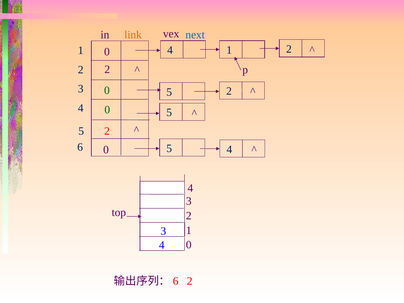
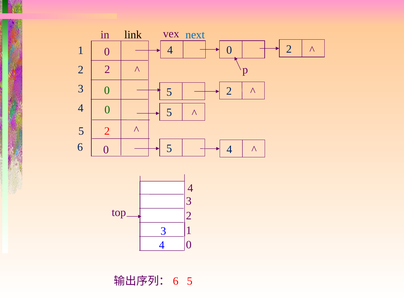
link colour: orange -> black
1 at (229, 50): 1 -> 0
2 at (190, 281): 2 -> 5
